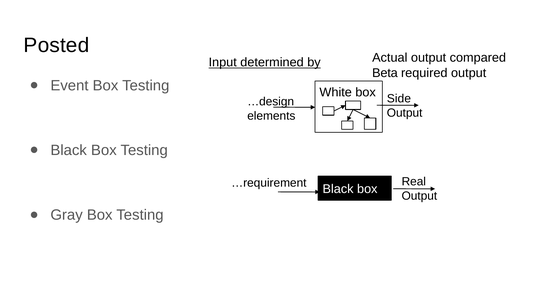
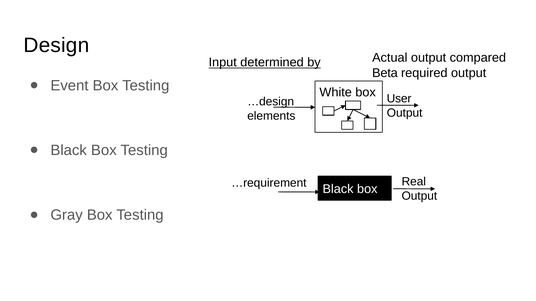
Posted: Posted -> Design
Side: Side -> User
